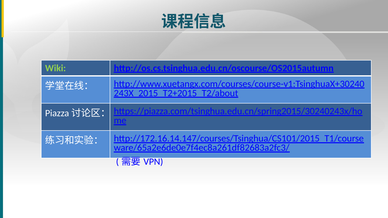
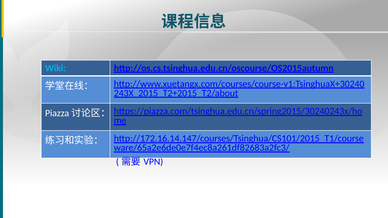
Wiki colour: light green -> light blue
